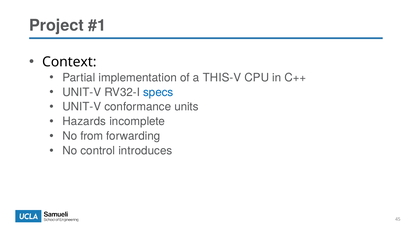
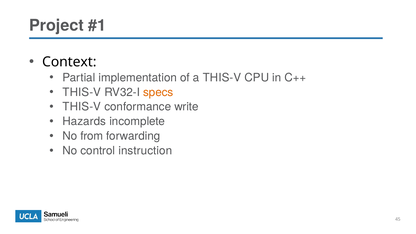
UNIT-V at (82, 92): UNIT-V -> THIS-V
specs colour: blue -> orange
UNIT-V at (82, 107): UNIT-V -> THIS-V
units: units -> write
introduces: introduces -> instruction
